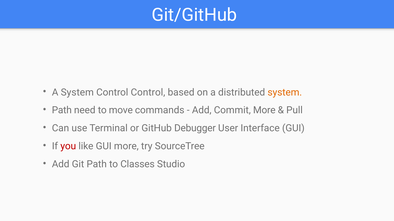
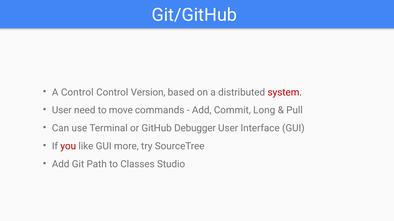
A System: System -> Control
Control Control: Control -> Version
system at (285, 93) colour: orange -> red
Path at (62, 111): Path -> User
Commit More: More -> Long
